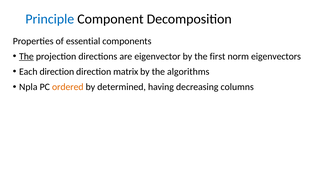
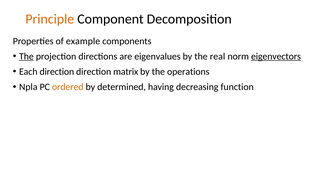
Principle colour: blue -> orange
essential: essential -> example
eigenvector: eigenvector -> eigenvalues
first: first -> real
eigenvectors underline: none -> present
algorithms: algorithms -> operations
columns: columns -> function
